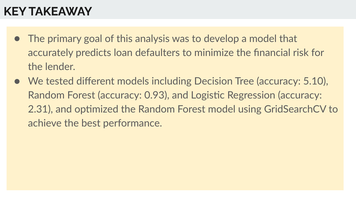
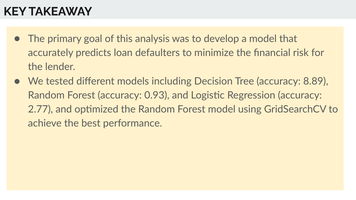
5.10: 5.10 -> 8.89
2.31: 2.31 -> 2.77
